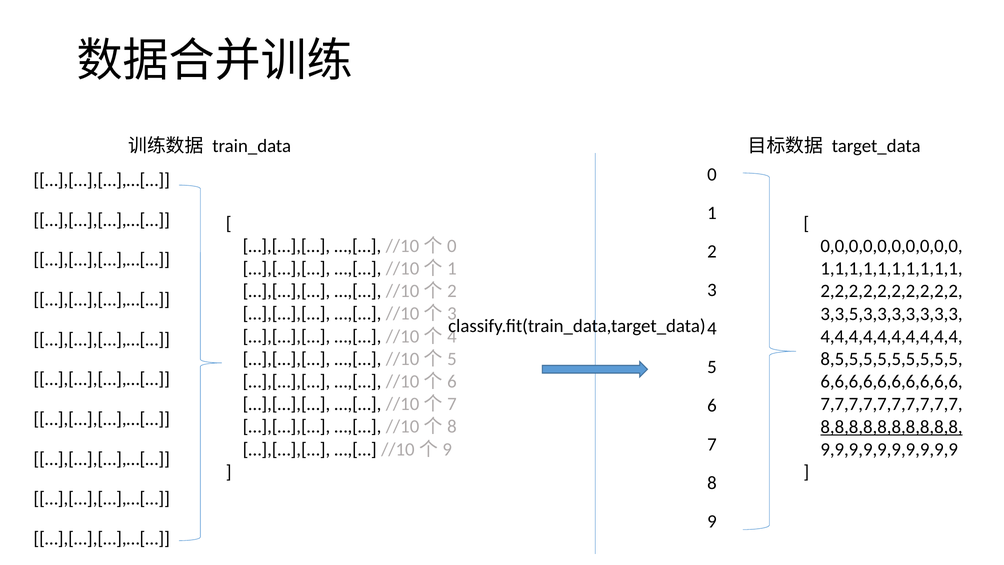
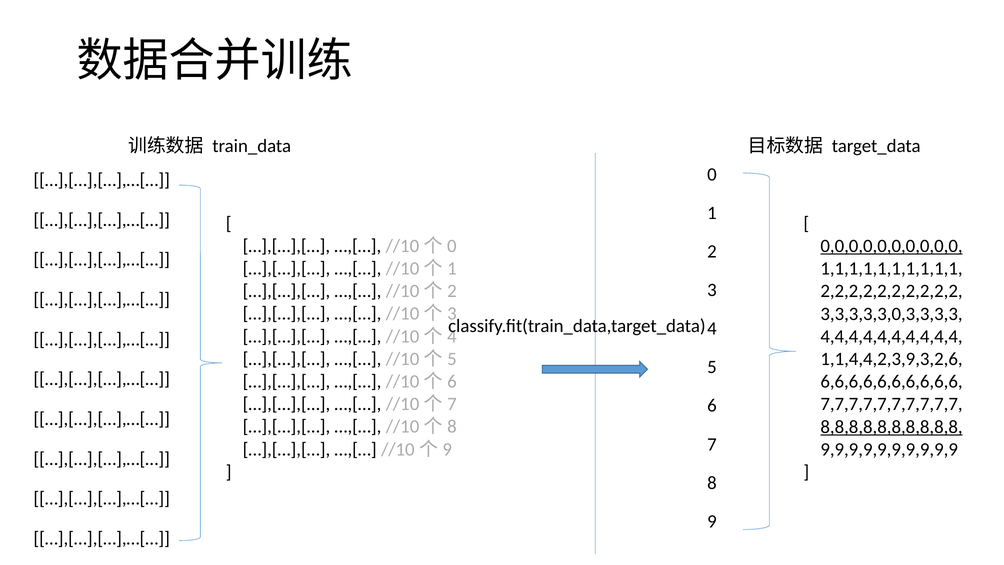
0,0,0,0,0,0,0,0,0,0 underline: none -> present
3,3,5,3,3,3,3,3,3,3: 3,3,5,3,3,3,3,3,3,3 -> 3,3,3,3,3,0,3,3,3,3
8,5,5,5,5,5,5,5,5,5: 8,5,5,5,5,5,5,5,5,5 -> 1,1,4,4,2,3,9,3,2,6
